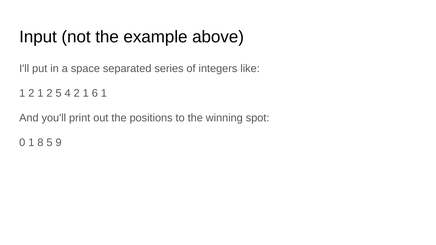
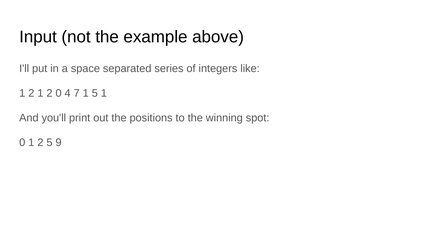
2 5: 5 -> 0
4 2: 2 -> 7
1 6: 6 -> 5
0 1 8: 8 -> 2
